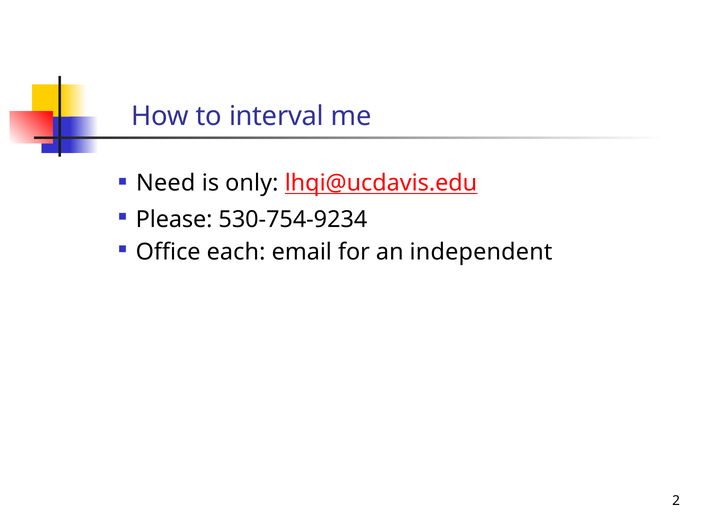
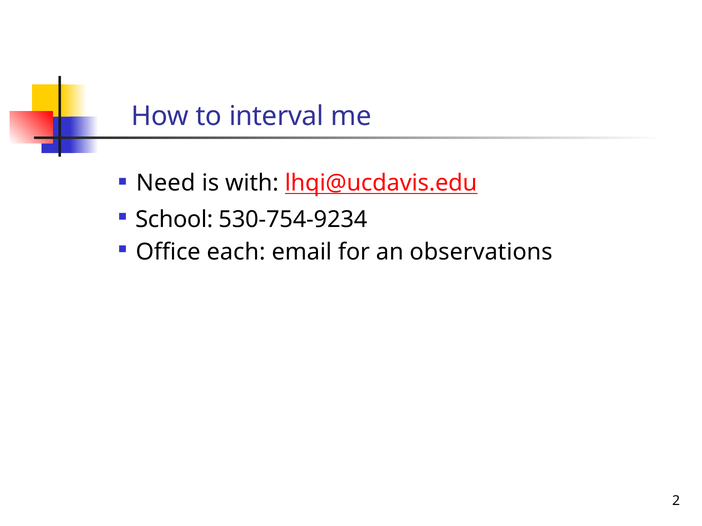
only: only -> with
Please: Please -> School
independent: independent -> observations
